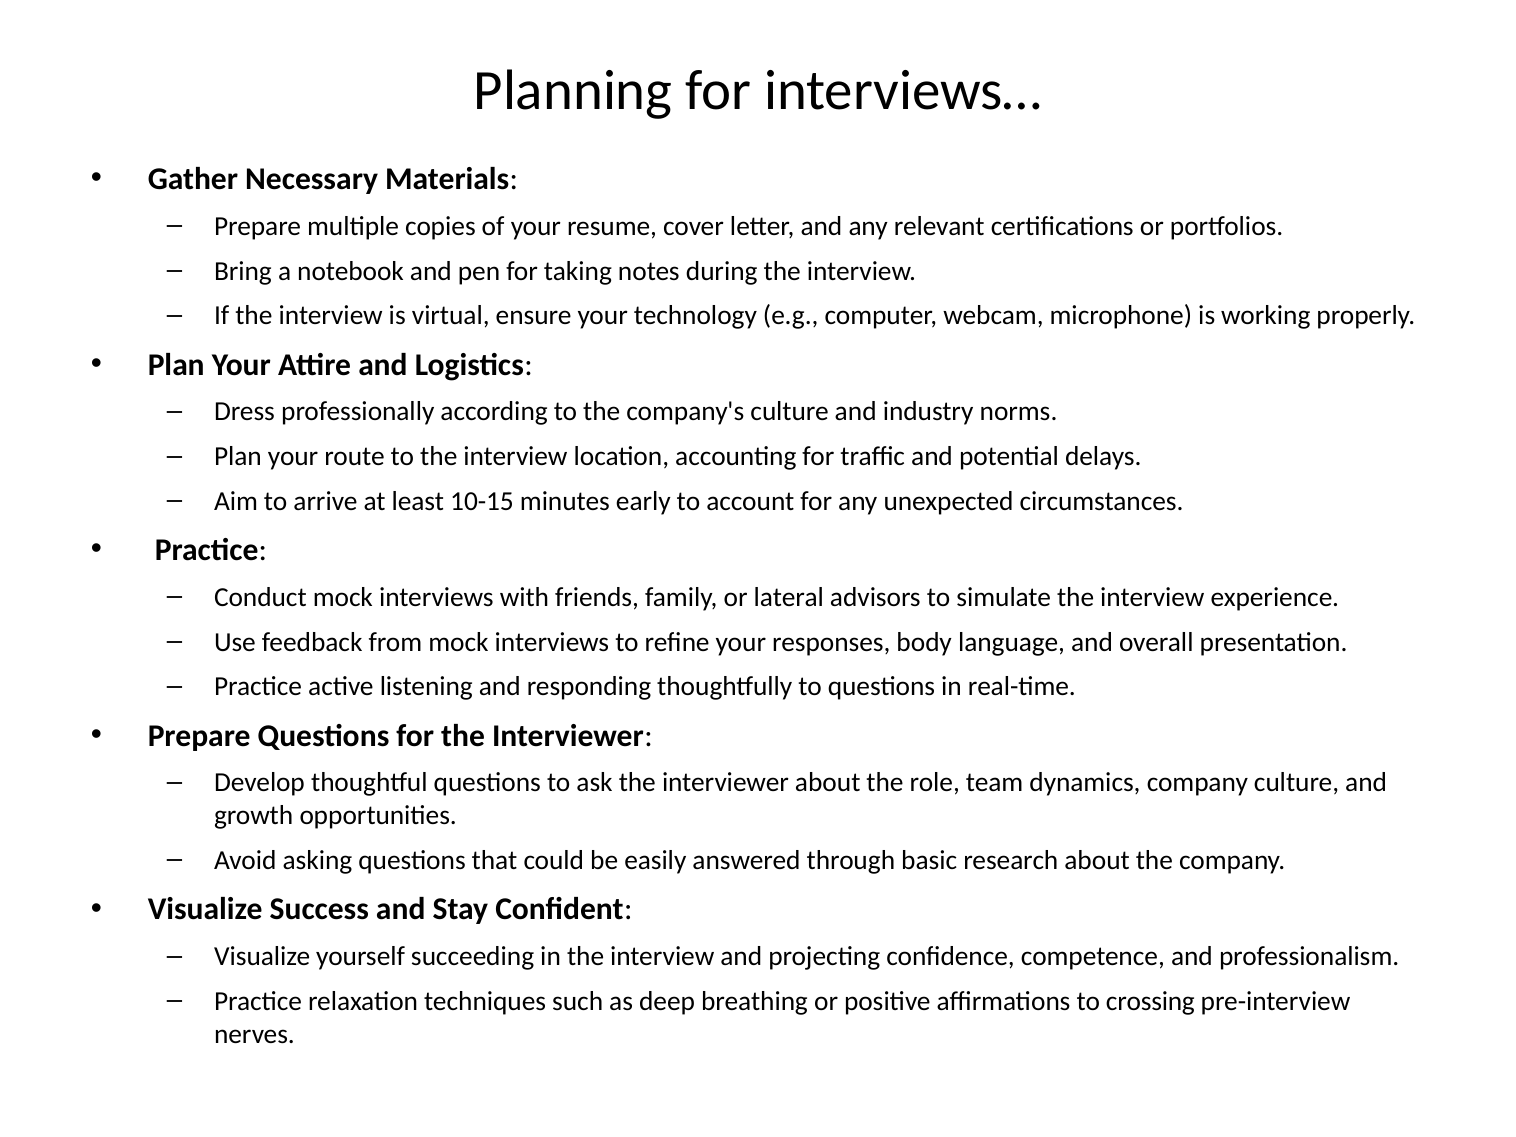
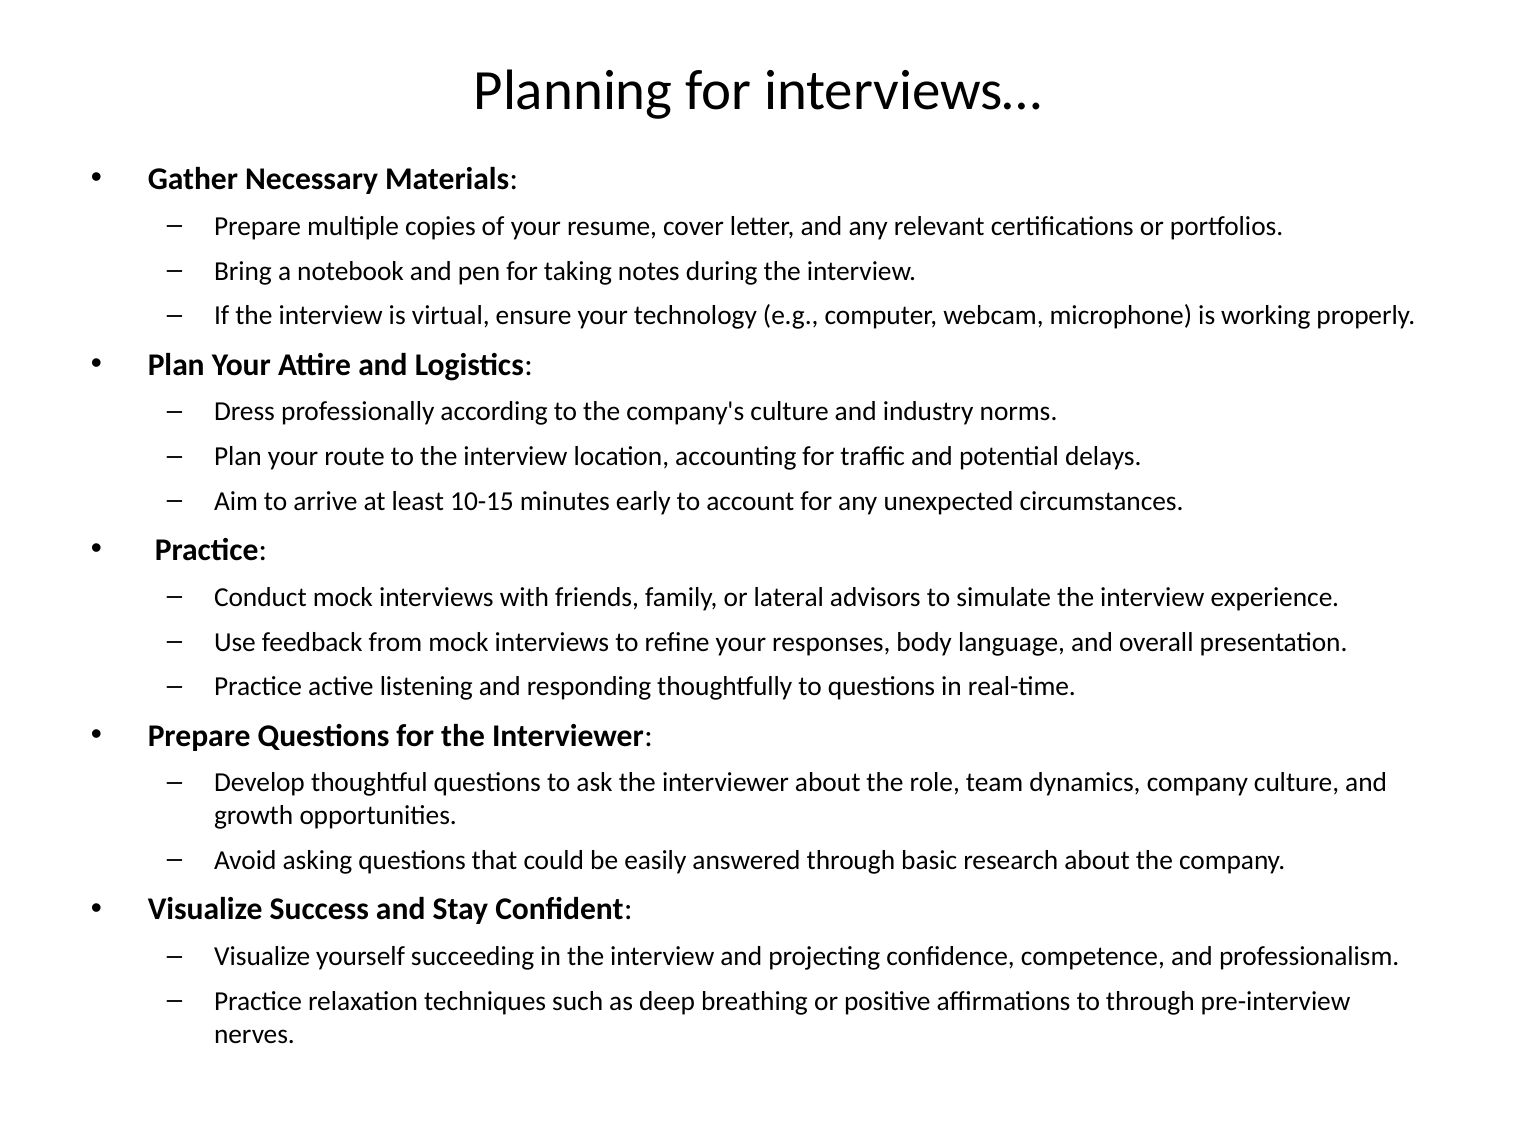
to crossing: crossing -> through
